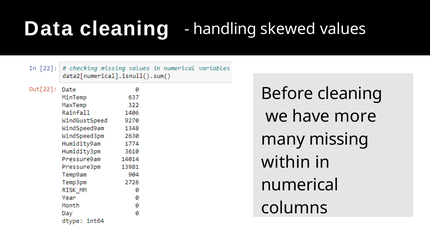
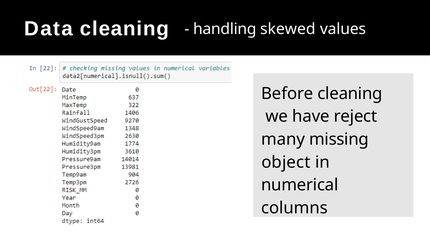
more: more -> reject
within: within -> object
